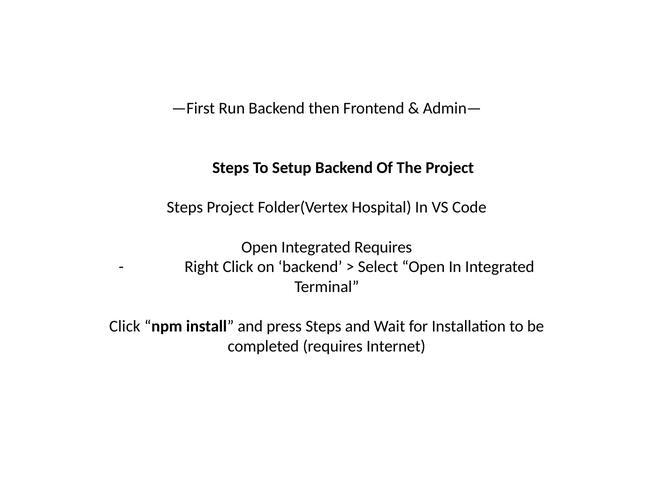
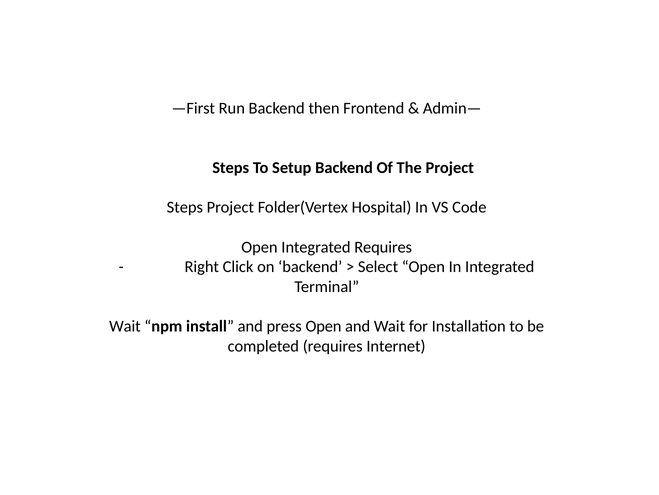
Click at (125, 326): Click -> Wait
press Steps: Steps -> Open
